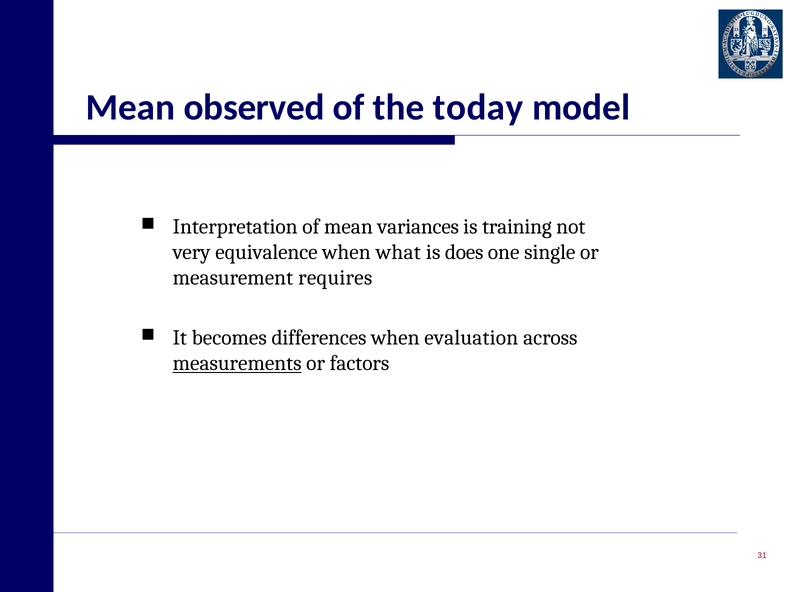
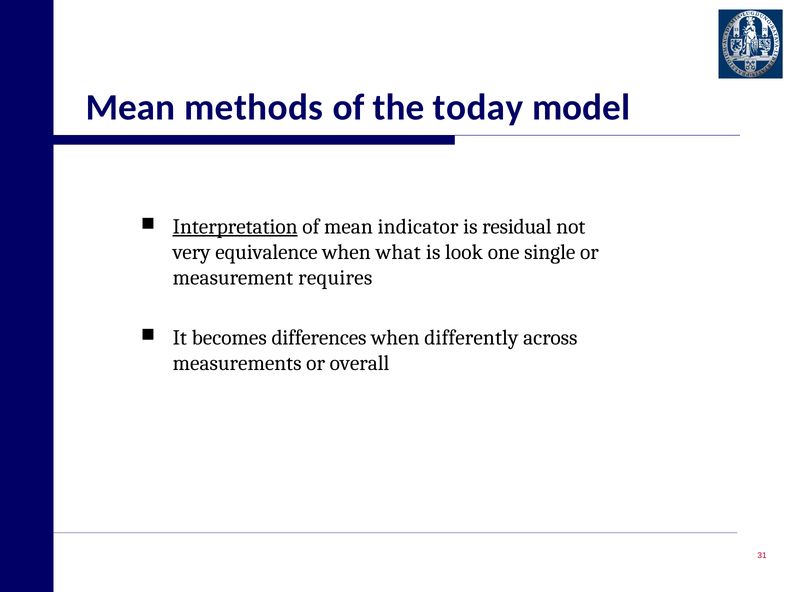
observed: observed -> methods
Interpretation underline: none -> present
variances: variances -> indicator
training: training -> residual
does: does -> look
evaluation: evaluation -> differently
measurements underline: present -> none
factors: factors -> overall
